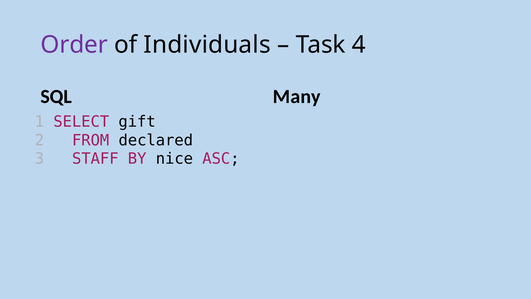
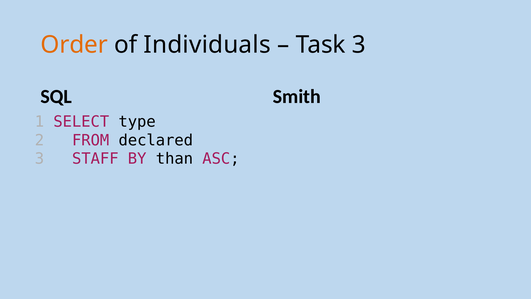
Order colour: purple -> orange
Task 4: 4 -> 3
Many: Many -> Smith
gift: gift -> type
nice: nice -> than
